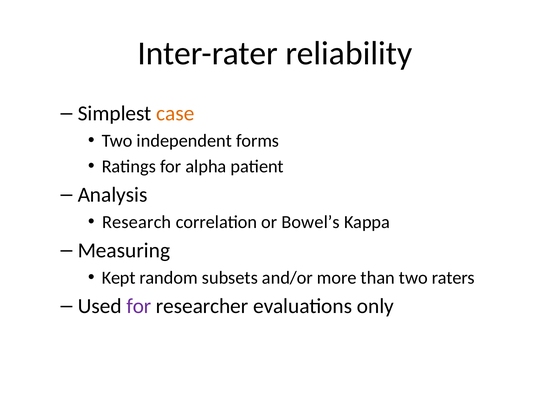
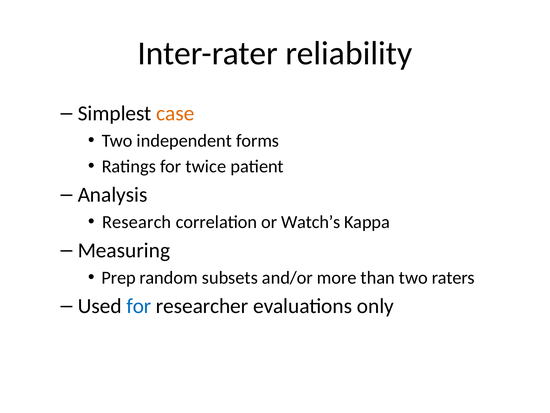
alpha: alpha -> twice
Bowel’s: Bowel’s -> Watch’s
Kept: Kept -> Prep
for at (139, 306) colour: purple -> blue
